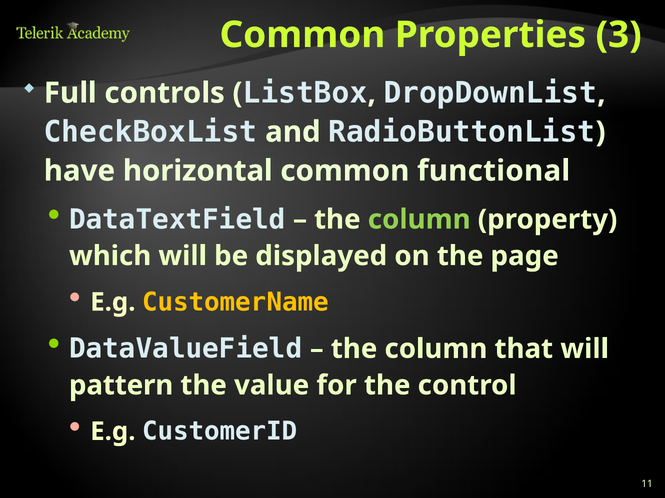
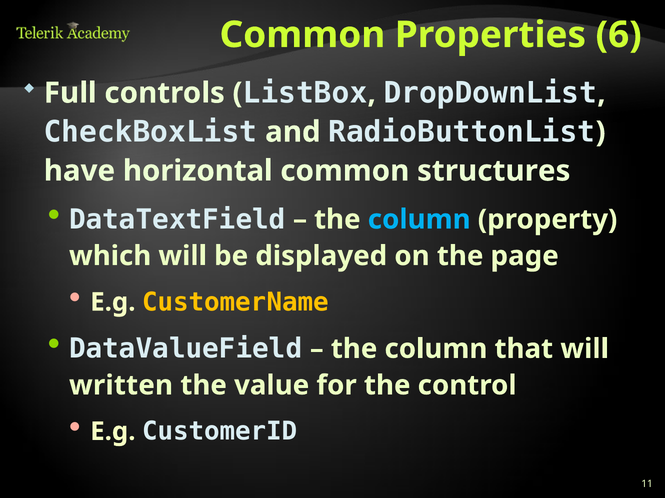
3: 3 -> 6
functional: functional -> structures
column at (419, 220) colour: light green -> light blue
pattern: pattern -> written
